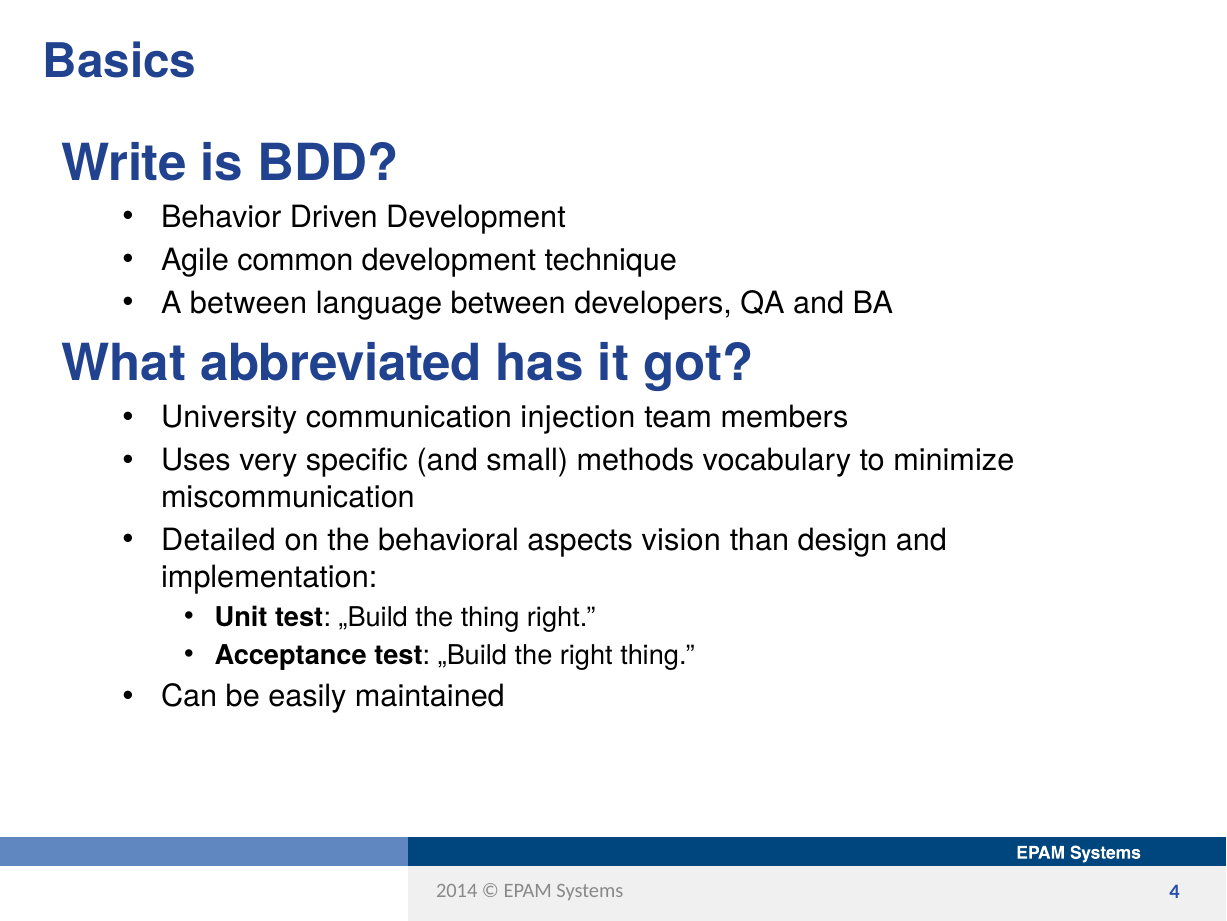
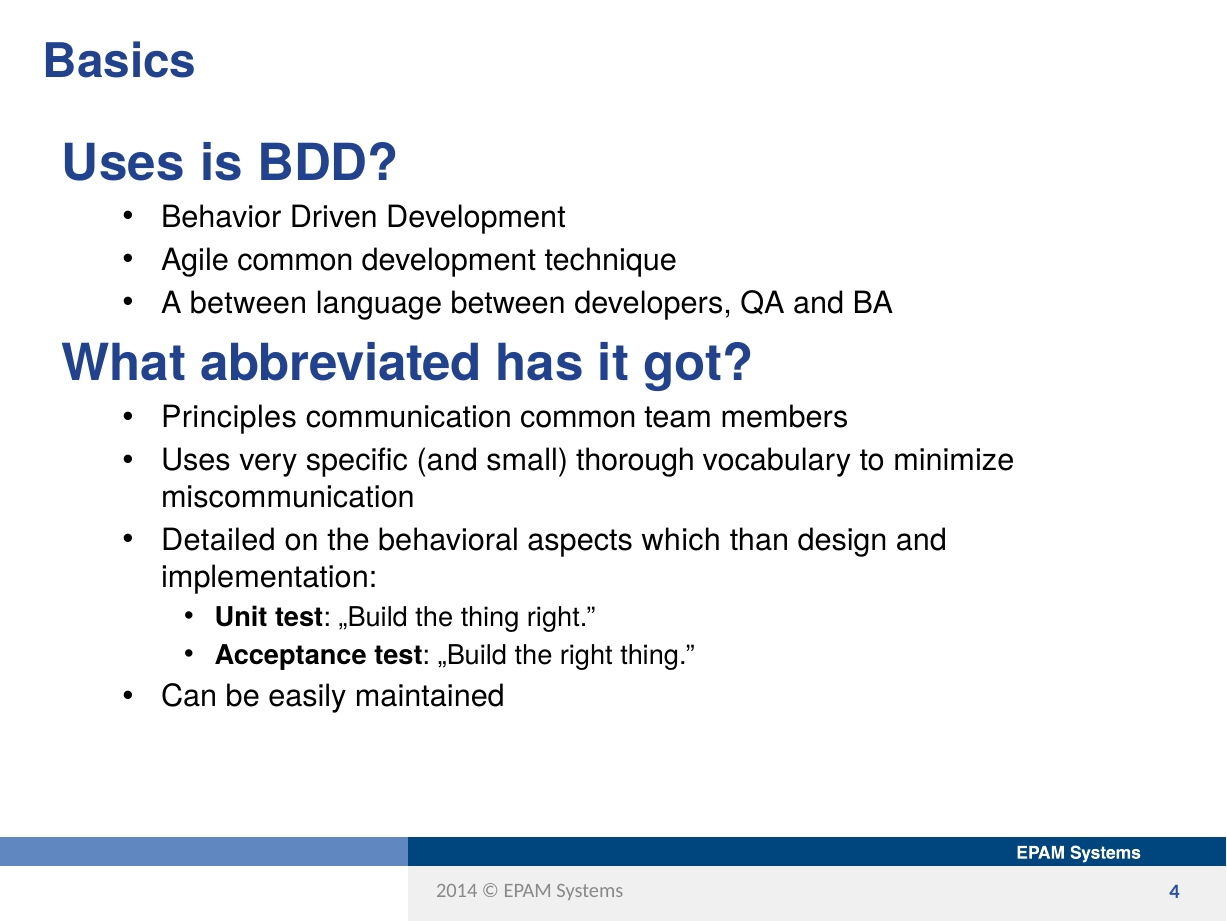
Write at (124, 163): Write -> Uses
University: University -> Principles
communication injection: injection -> common
methods: methods -> thorough
vision: vision -> which
